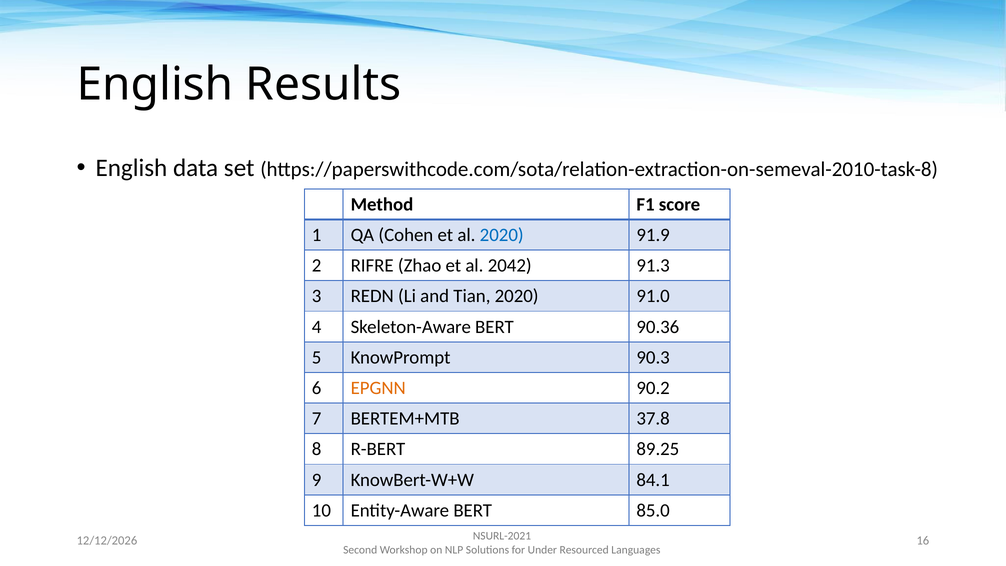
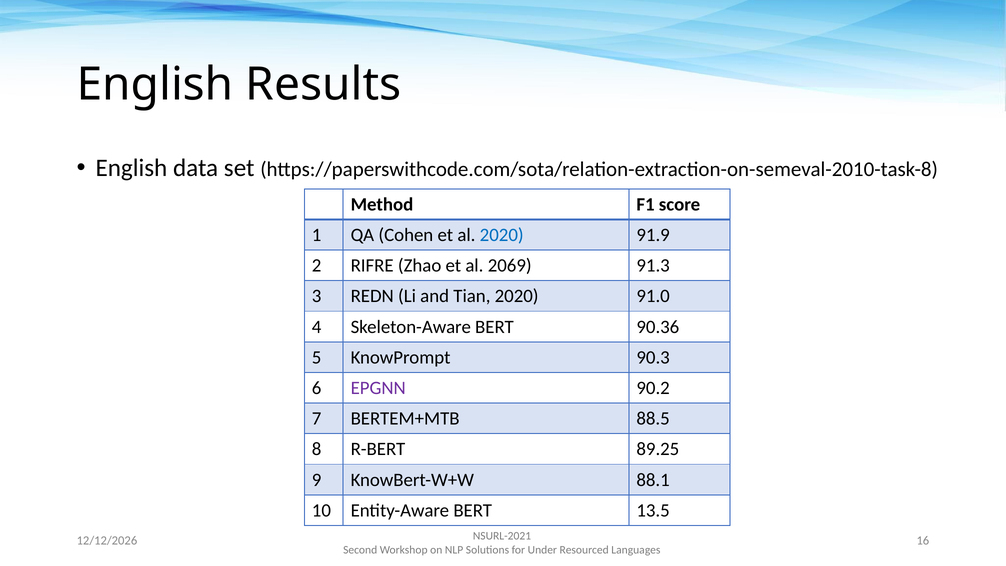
2042: 2042 -> 2069
EPGNN colour: orange -> purple
37.8: 37.8 -> 88.5
84.1: 84.1 -> 88.1
85.0: 85.0 -> 13.5
